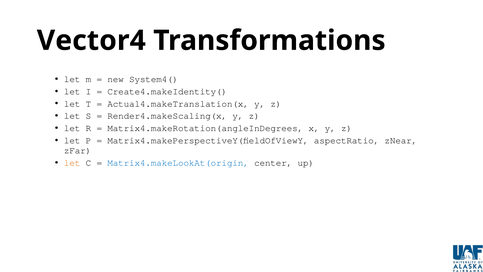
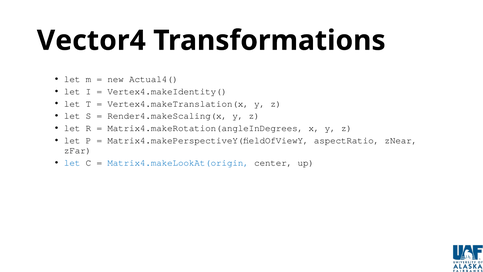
System4(: System4( -> Actual4(
Create4.makeIdentity(: Create4.makeIdentity( -> Vertex4.makeIdentity(
Actual4.makeTranslation(x: Actual4.makeTranslation(x -> Vertex4.makeTranslation(x
let at (72, 163) colour: orange -> blue
